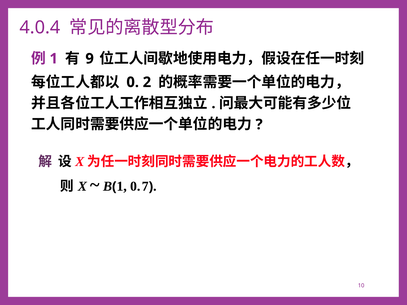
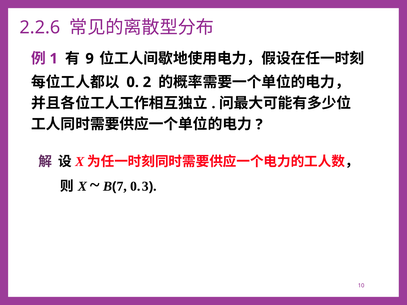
4.0.4: 4.0.4 -> 2.2.6
1 at (122, 187): 1 -> 7
7: 7 -> 3
